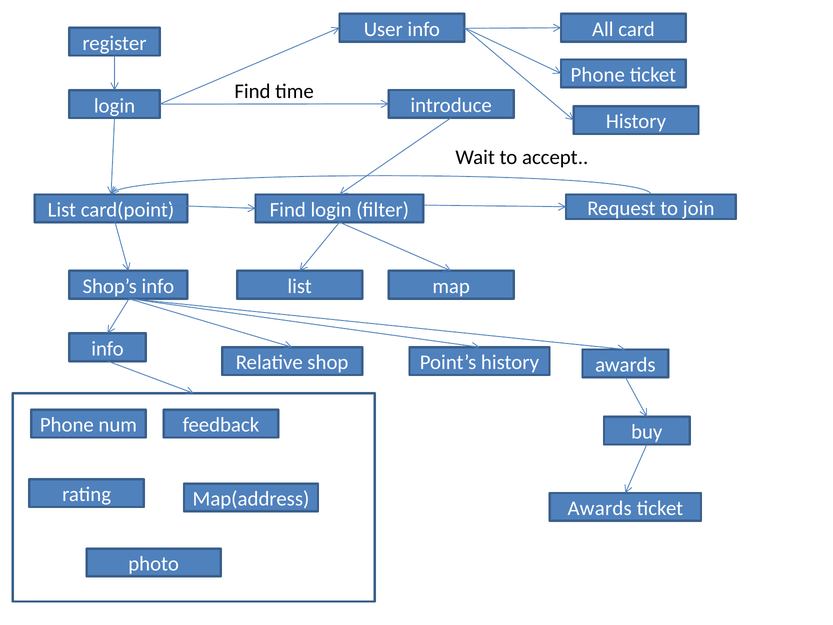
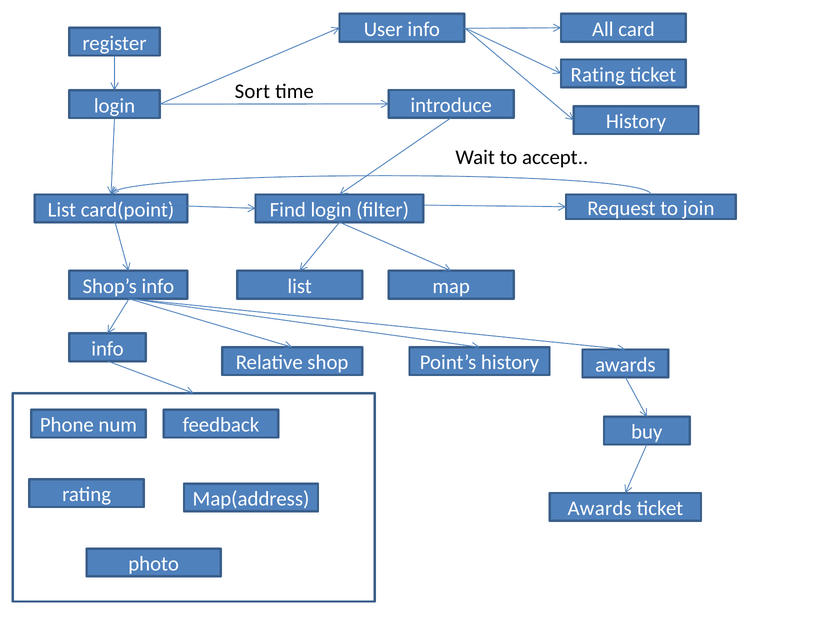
Phone at (598, 75): Phone -> Rating
Find at (252, 91): Find -> Sort
